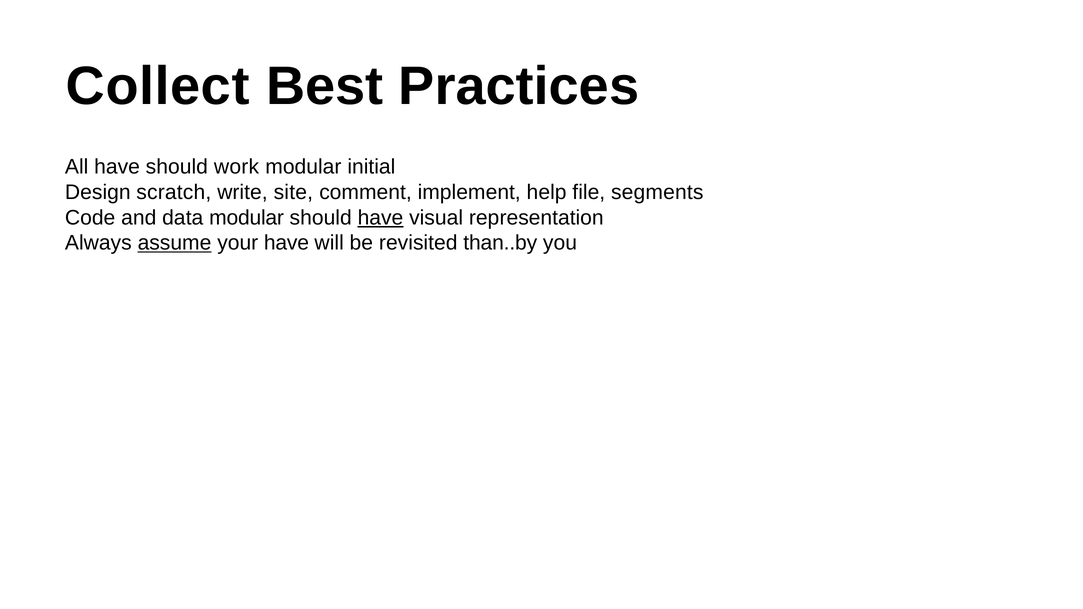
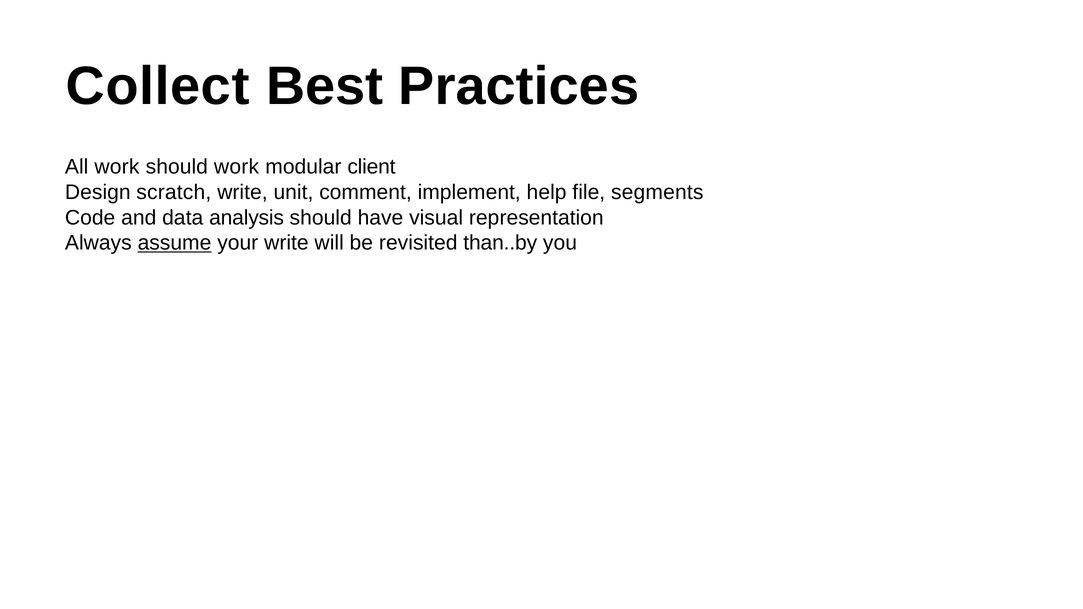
All have: have -> work
initial: initial -> client
site: site -> unit
data modular: modular -> analysis
have at (380, 218) underline: present -> none
your have: have -> write
